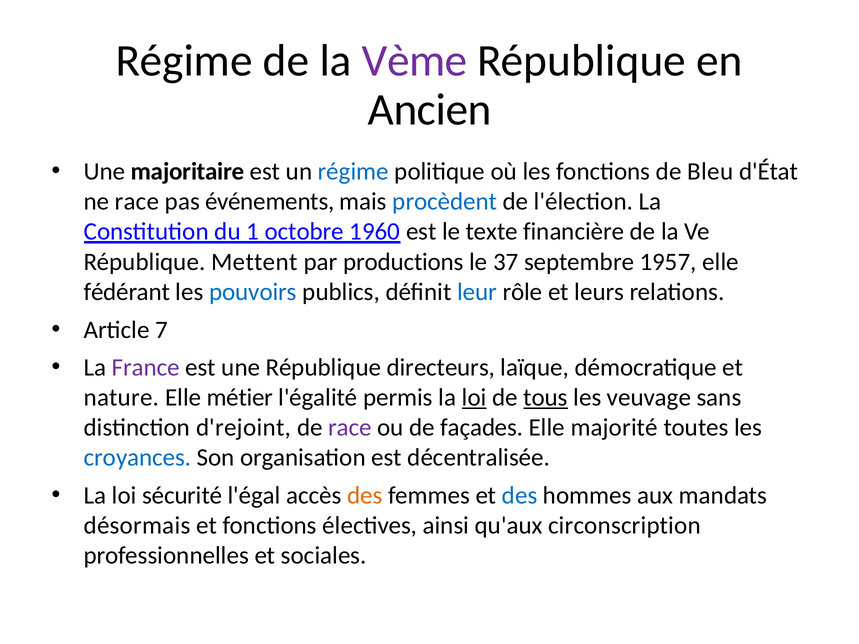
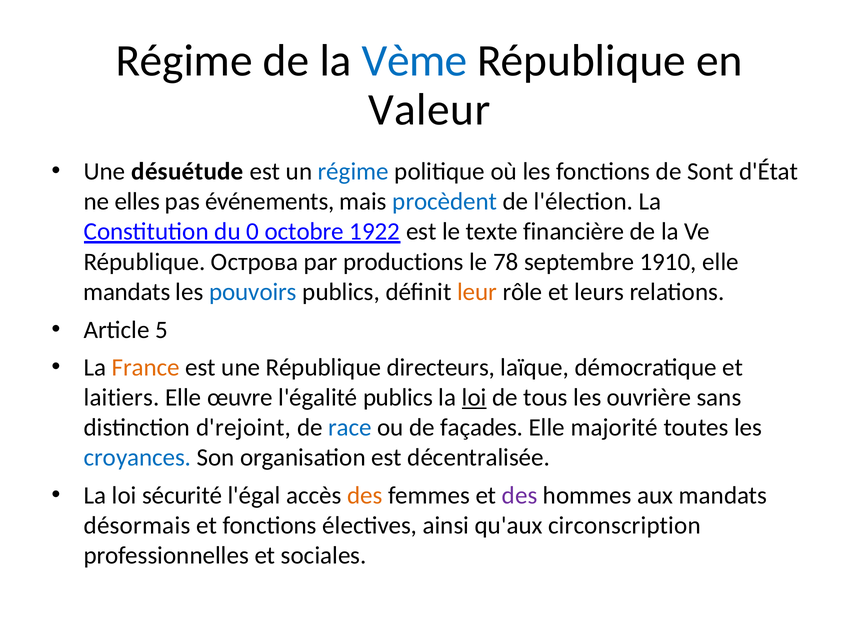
Vème colour: purple -> blue
Ancien: Ancien -> Valeur
majoritaire: majoritaire -> désuétude
Bleu: Bleu -> Sont
ne race: race -> elles
1: 1 -> 0
1960: 1960 -> 1922
Mettent: Mettent -> Острова
37: 37 -> 78
1957: 1957 -> 1910
fédérant at (127, 292): fédérant -> mandats
leur colour: blue -> orange
7: 7 -> 5
France colour: purple -> orange
nature: nature -> laitiers
métier: métier -> œuvre
l'égalité permis: permis -> publics
tous underline: present -> none
veuvage: veuvage -> ouvrière
race at (350, 428) colour: purple -> blue
des at (520, 496) colour: blue -> purple
